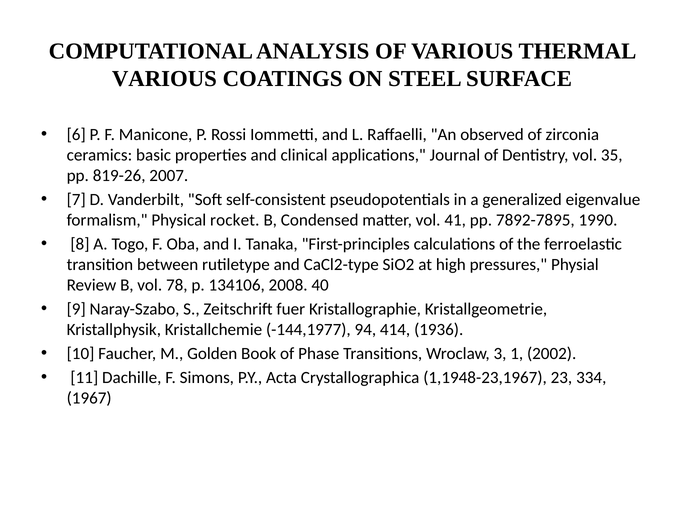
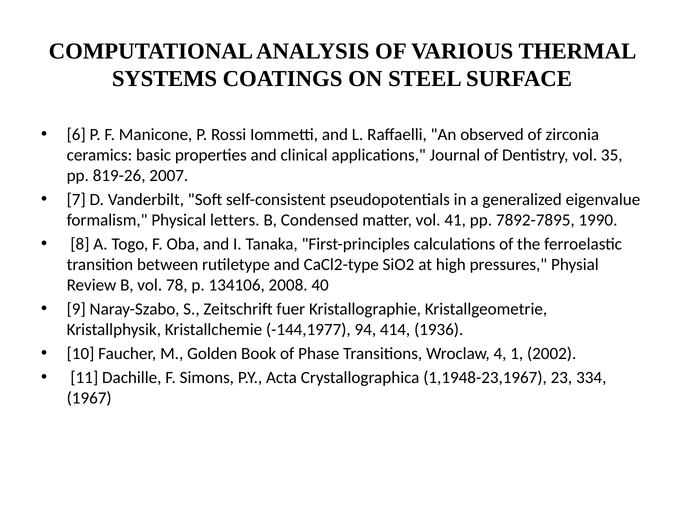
VARIOUS at (164, 79): VARIOUS -> SYSTEMS
rocket: rocket -> letters
3: 3 -> 4
